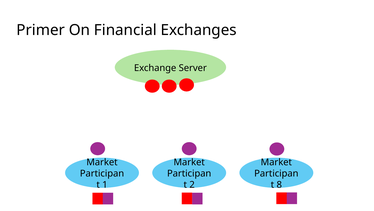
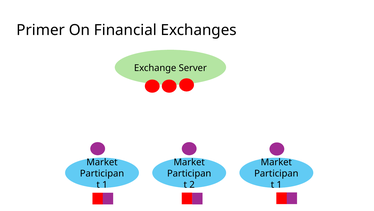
8 at (279, 184): 8 -> 1
